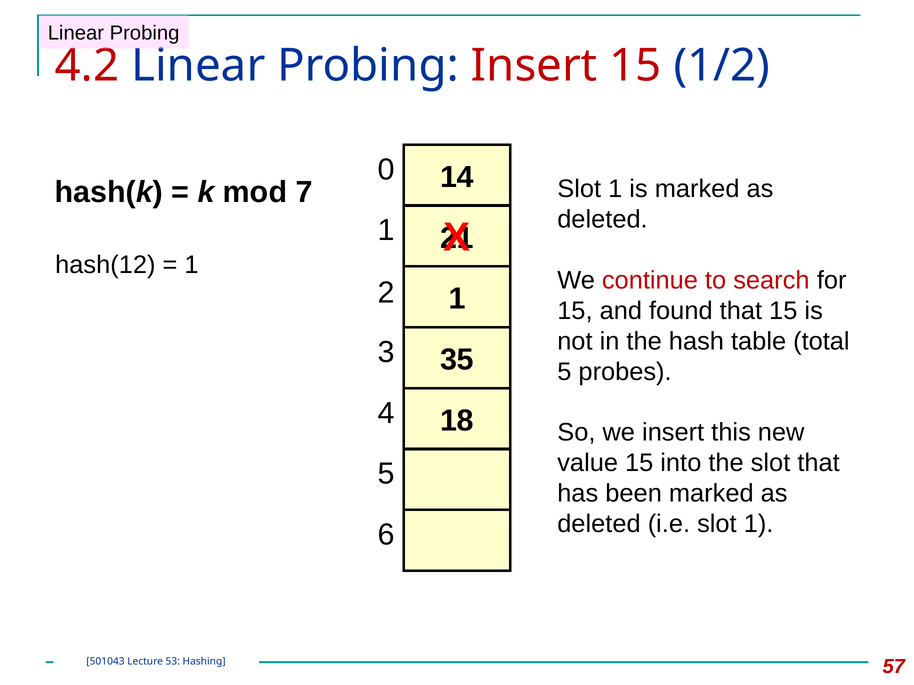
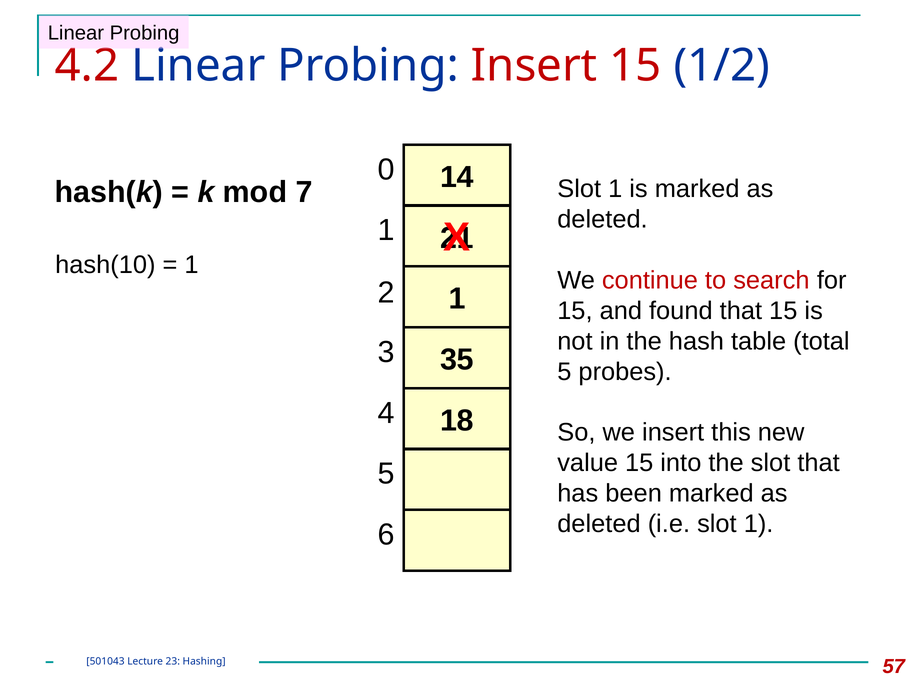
hash(12: hash(12 -> hash(10
53: 53 -> 23
